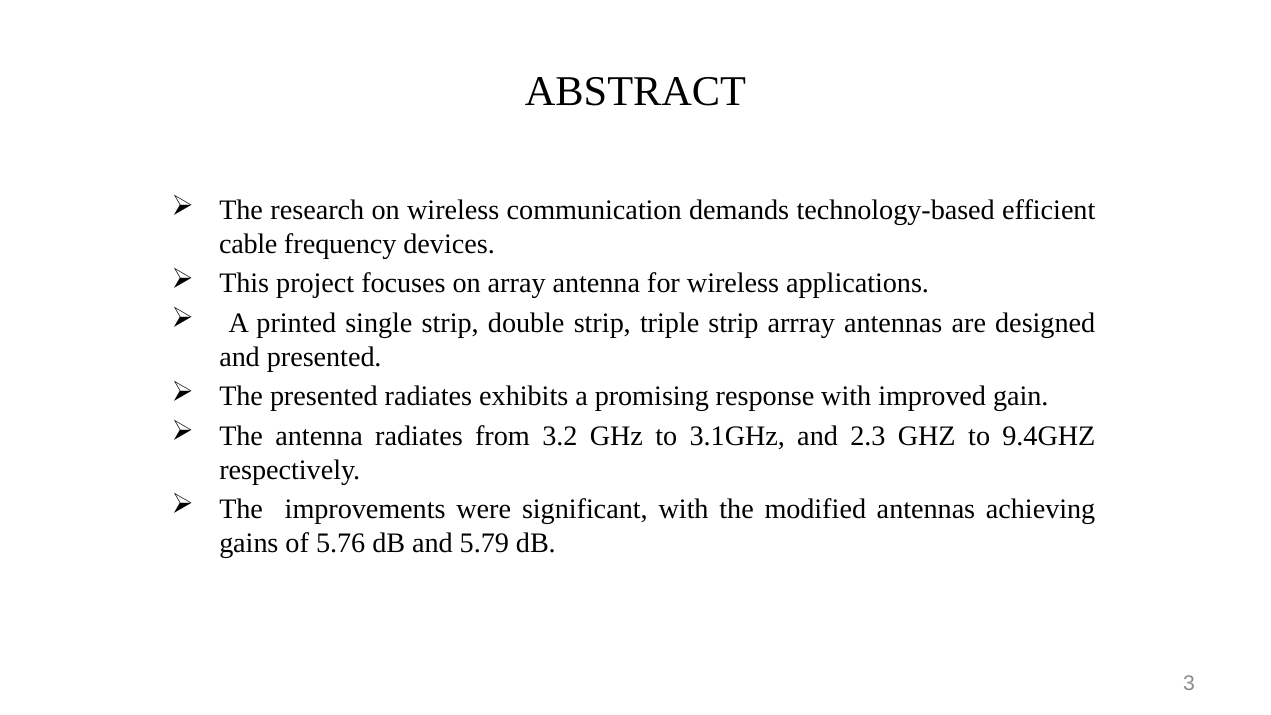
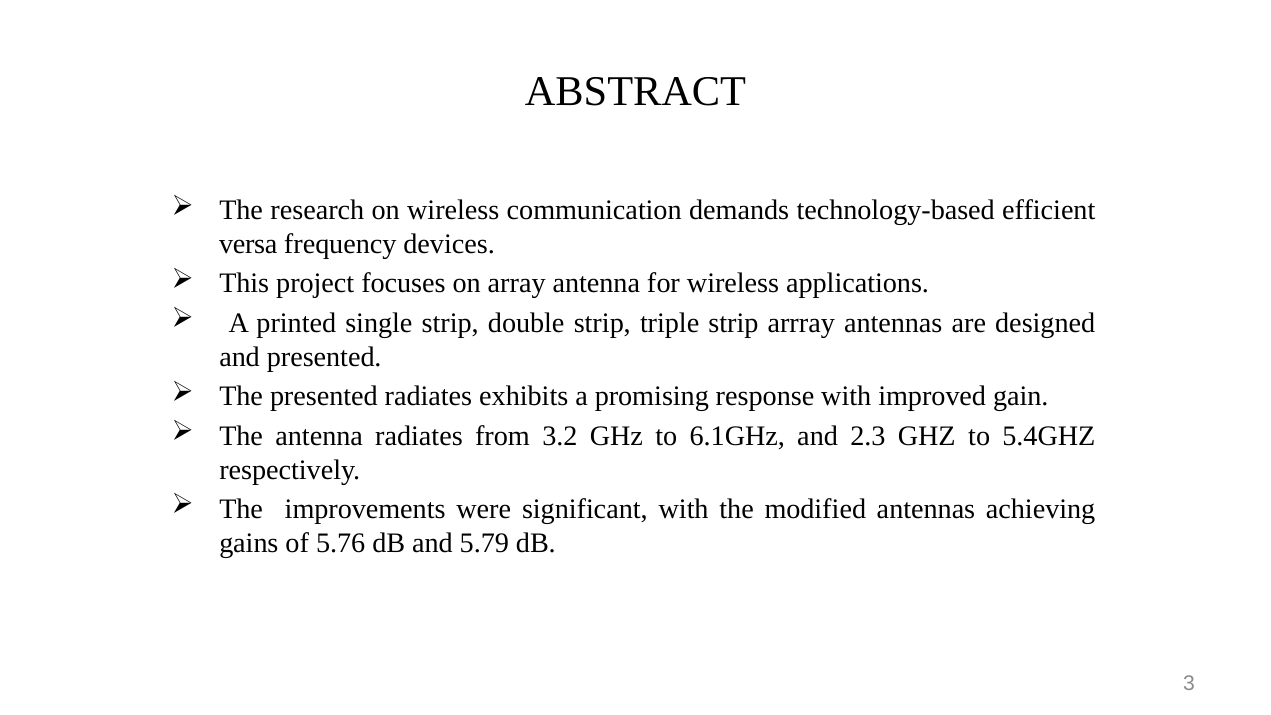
cable: cable -> versa
3.1GHz: 3.1GHz -> 6.1GHz
9.4GHZ: 9.4GHZ -> 5.4GHZ
